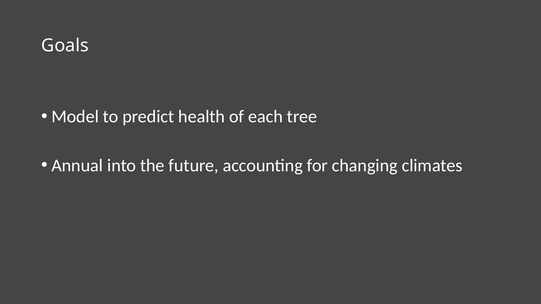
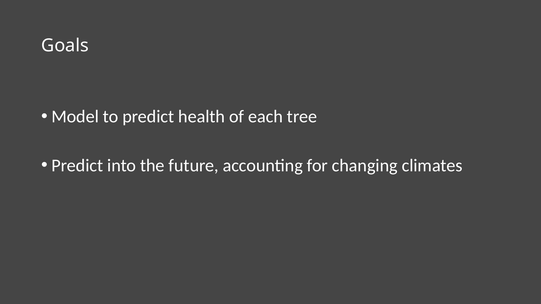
Annual at (77, 166): Annual -> Predict
